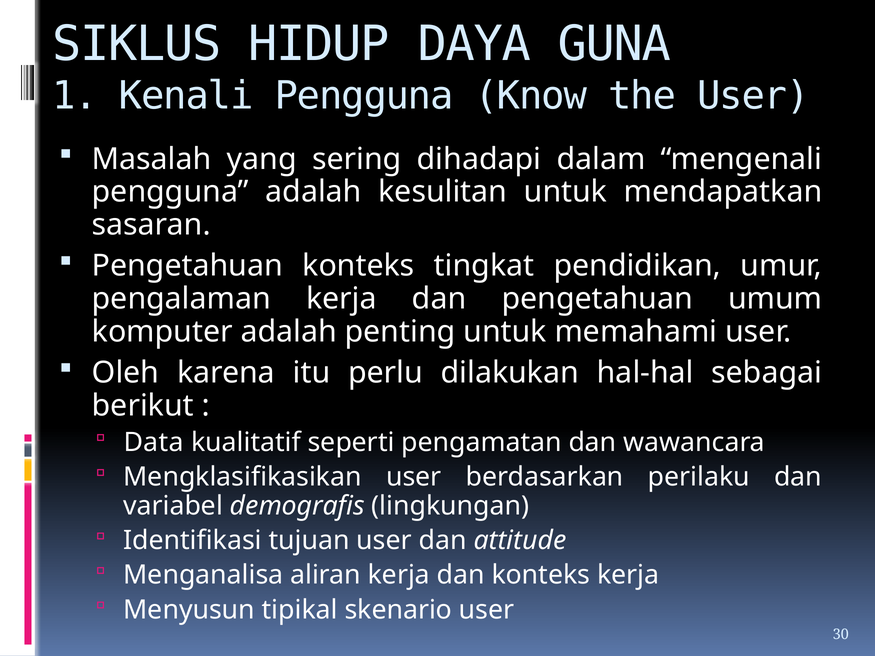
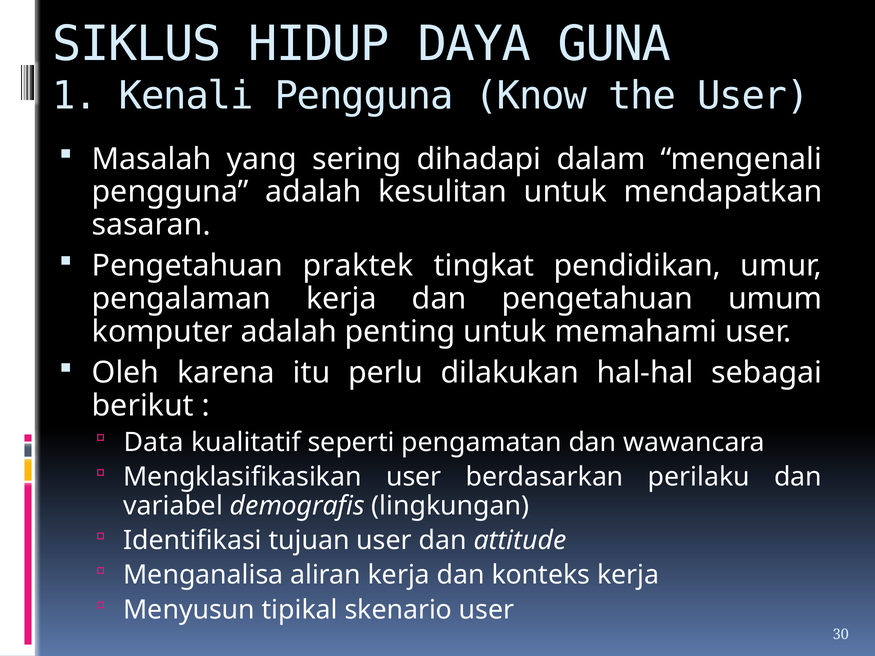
Pengetahuan konteks: konteks -> praktek
